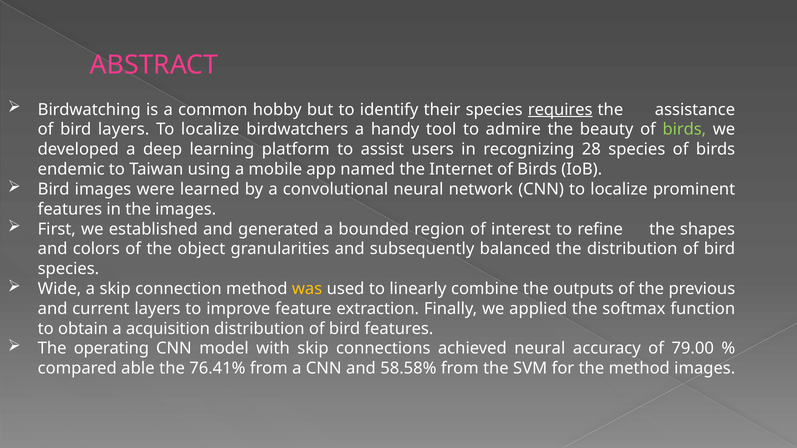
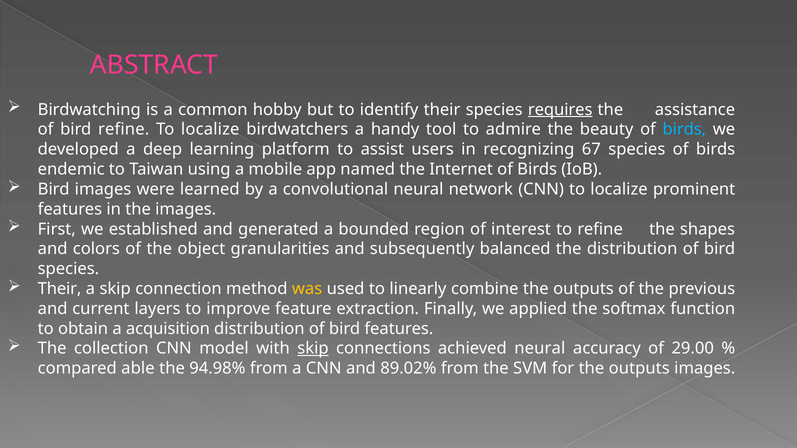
bird layers: layers -> refine
birds at (684, 130) colour: light green -> light blue
28: 28 -> 67
Wide at (60, 289): Wide -> Their
operating: operating -> collection
skip at (313, 349) underline: none -> present
79.00: 79.00 -> 29.00
76.41%: 76.41% -> 94.98%
58.58%: 58.58% -> 89.02%
for the method: method -> outputs
